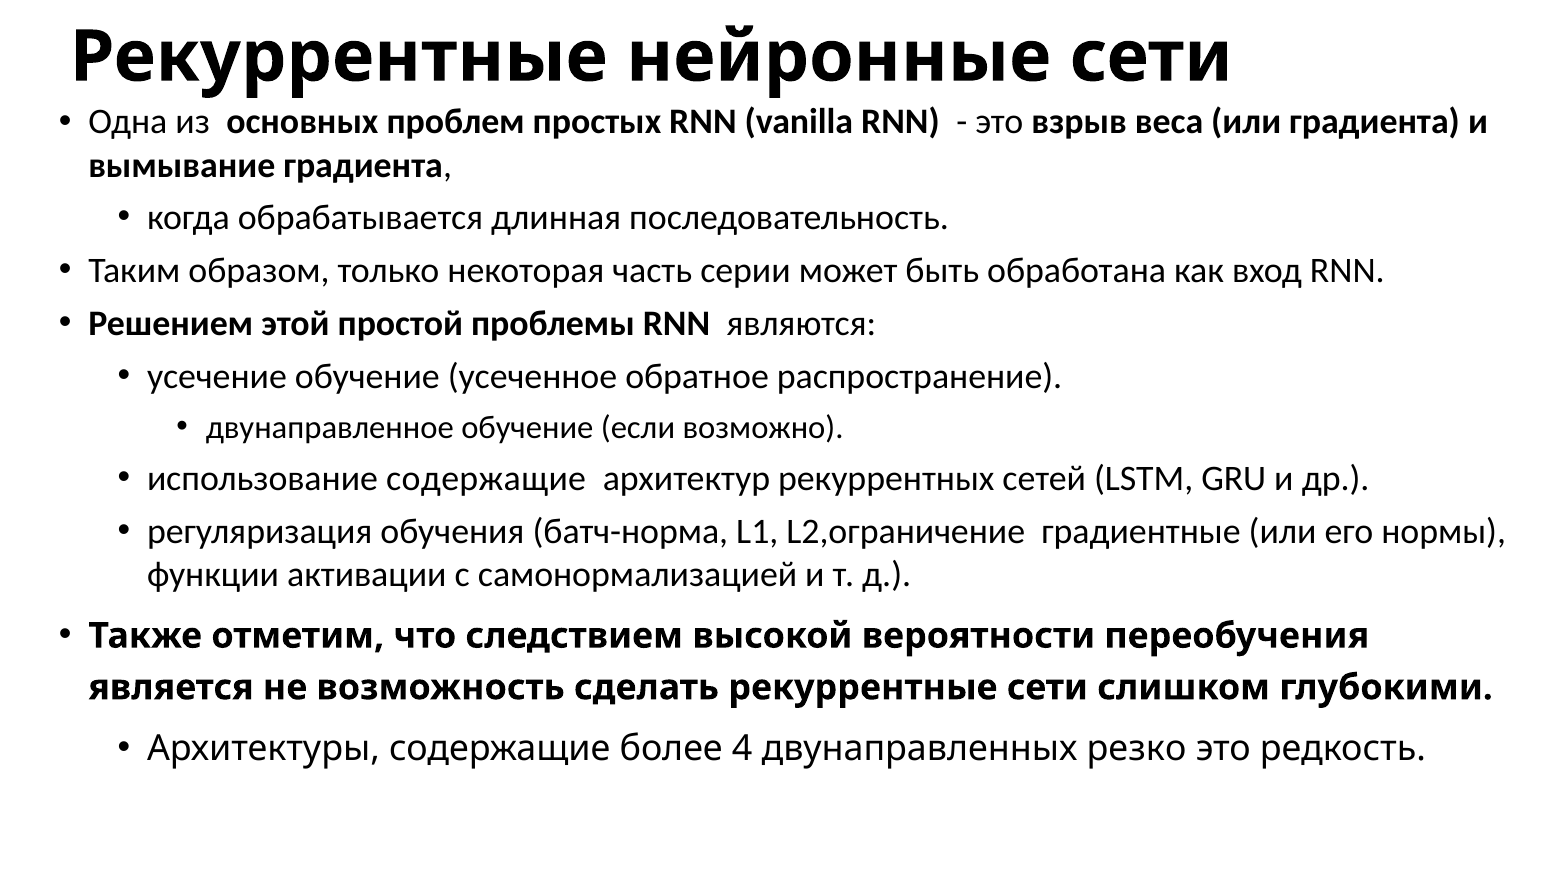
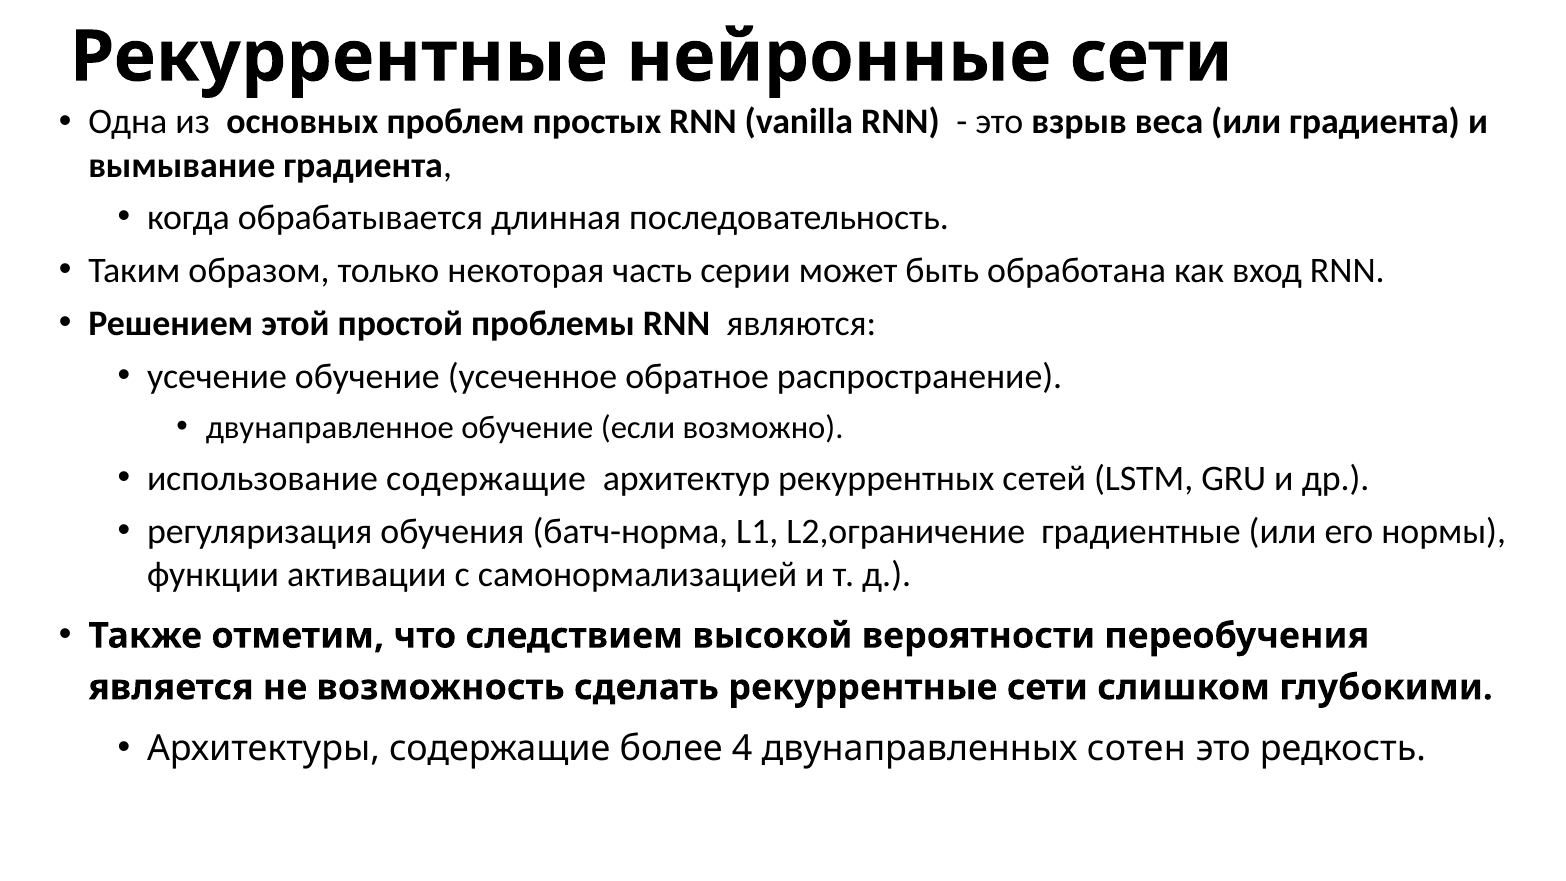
резко: резко -> сотен
